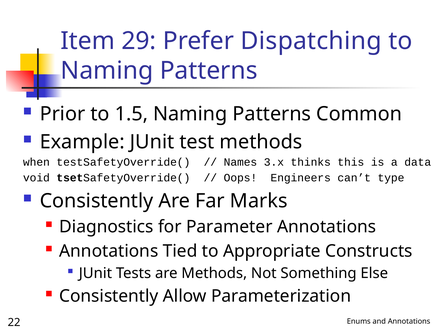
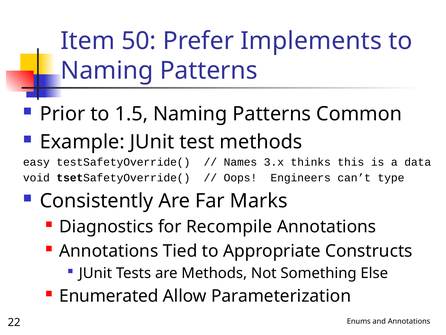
29: 29 -> 50
Dispatching: Dispatching -> Implements
when: when -> easy
Parameter: Parameter -> Recompile
Consistently at (109, 296): Consistently -> Enumerated
